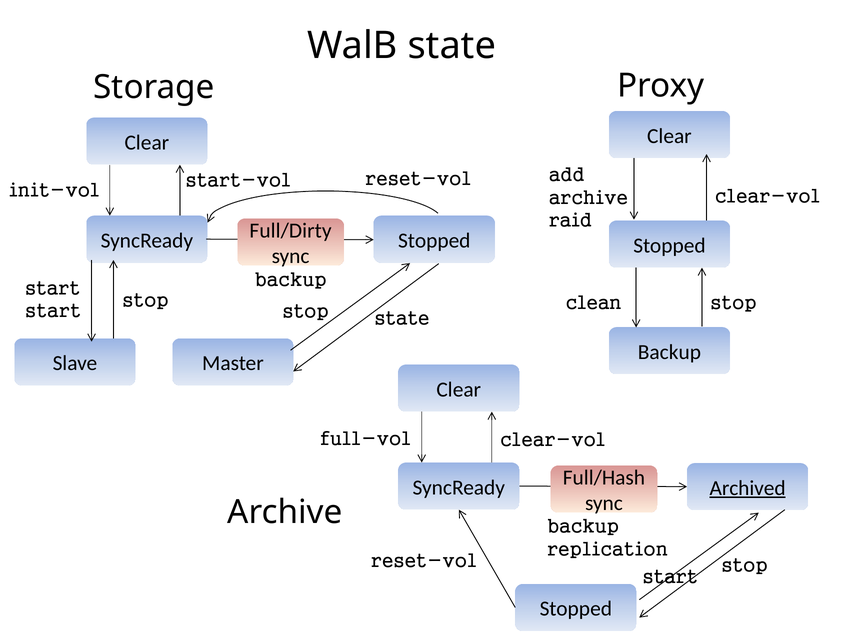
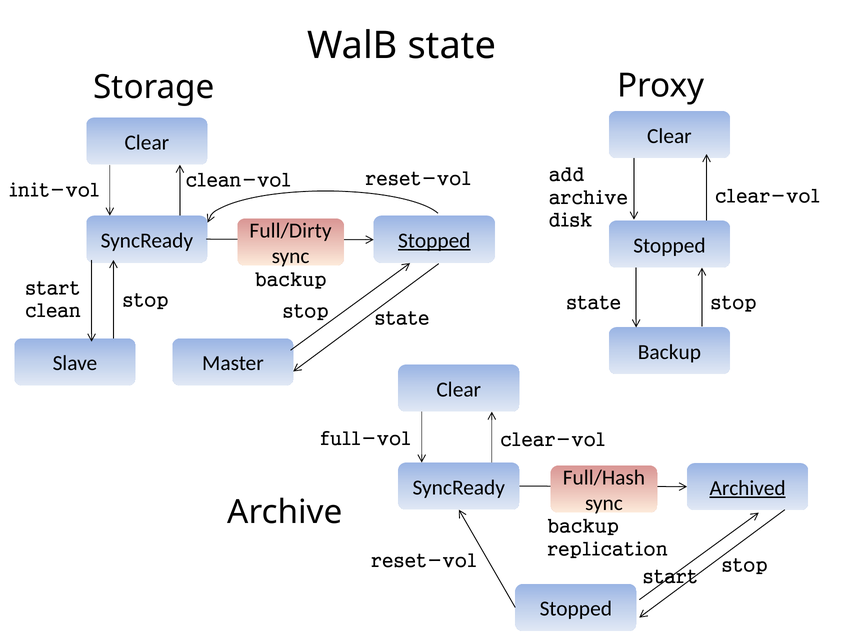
start-vol: start-vol -> clean-vol
raid: raid -> disk
Stopped at (434, 241) underline: none -> present
clean at (594, 303): clean -> state
start at (53, 311): start -> clean
